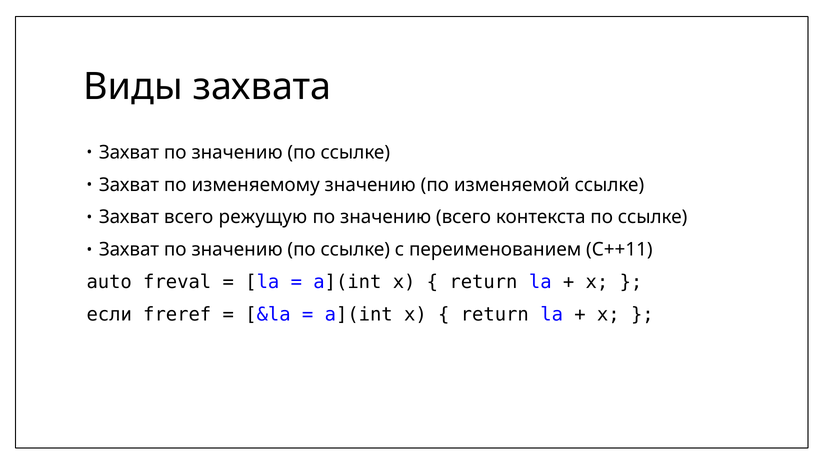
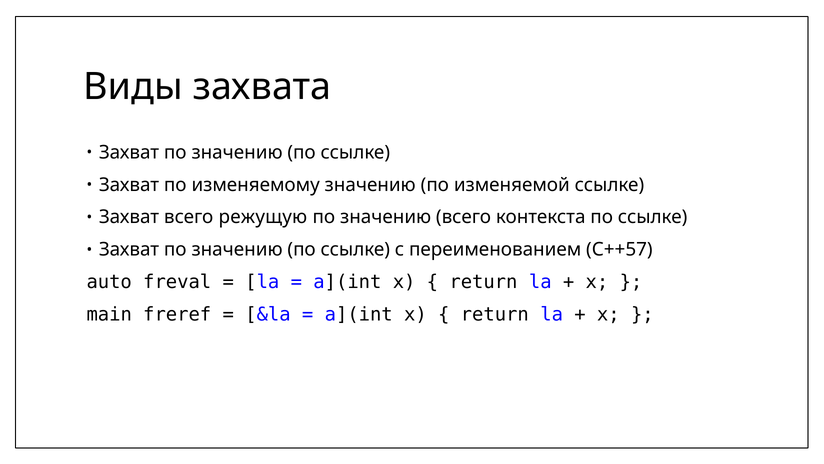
С++11: С++11 -> С++57
если: если -> main
